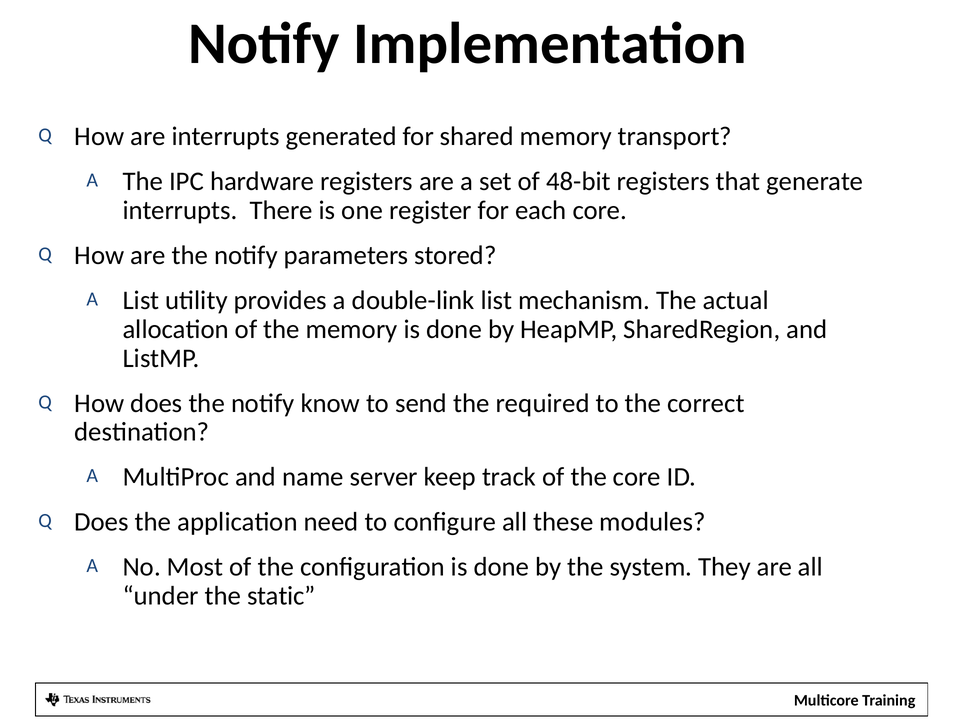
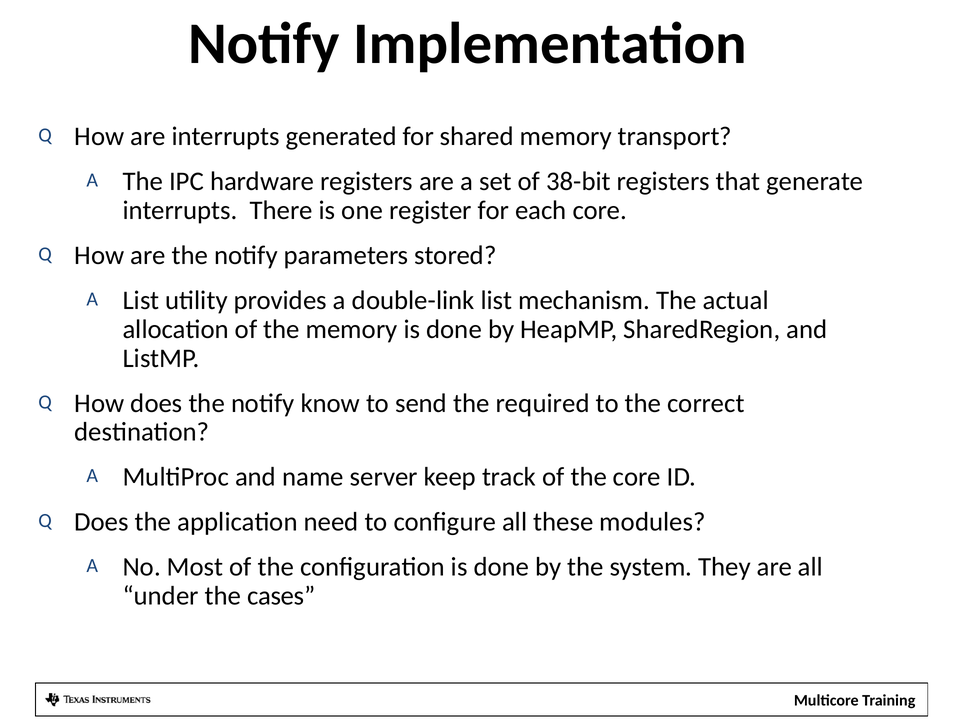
48-bit: 48-bit -> 38-bit
static: static -> cases
